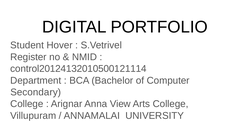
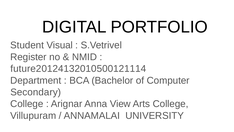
Hover: Hover -> Visual
control20124132010500121114: control20124132010500121114 -> future20124132010500121114
